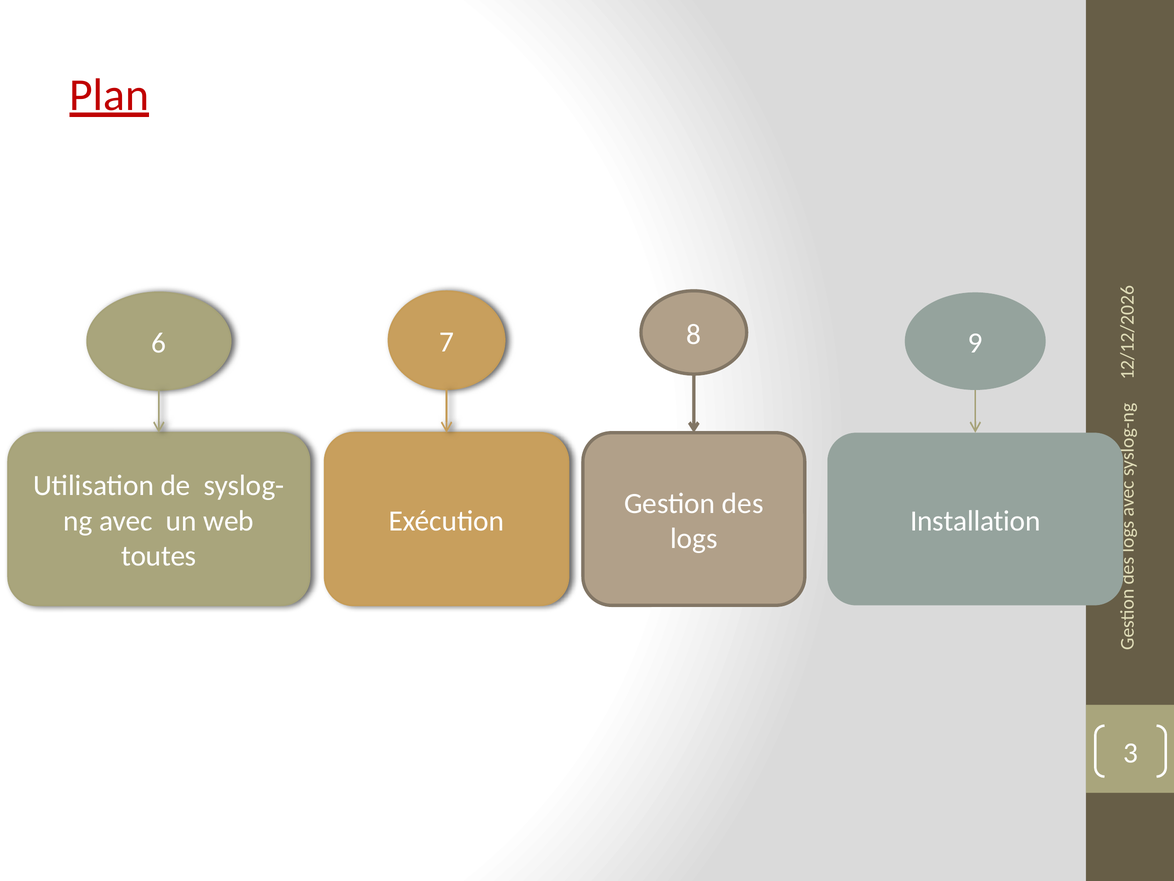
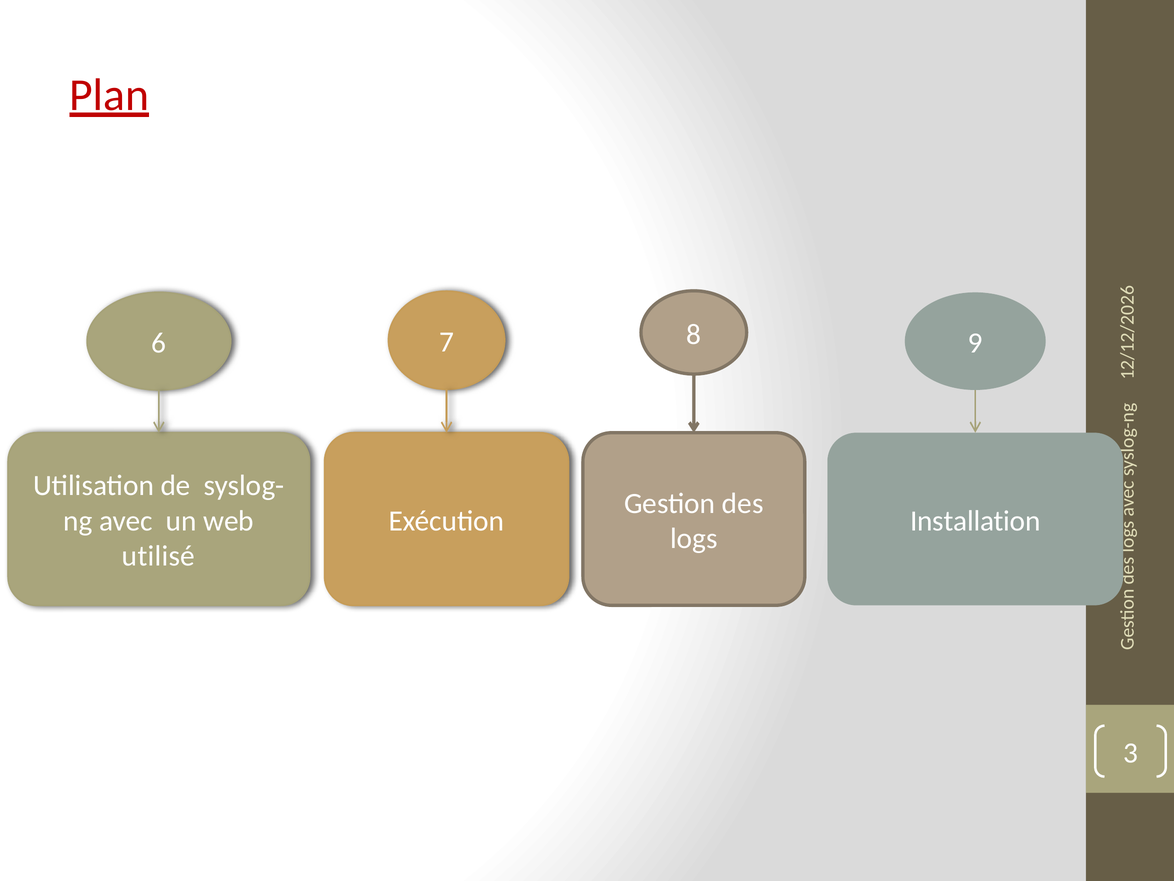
toutes: toutes -> utilisé
